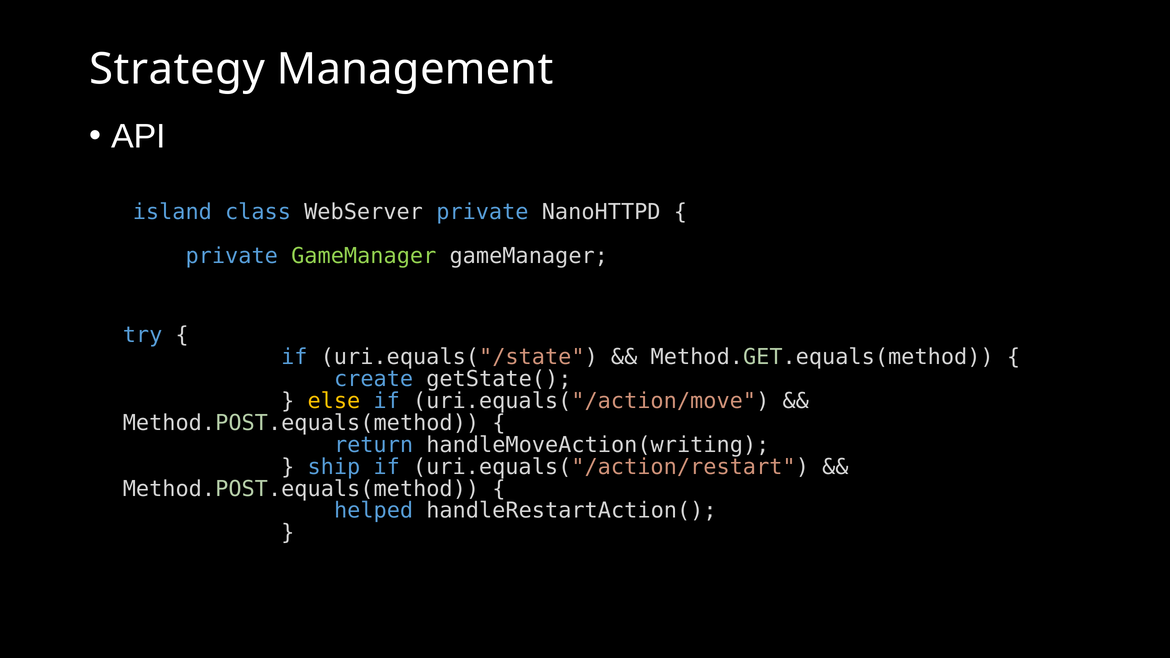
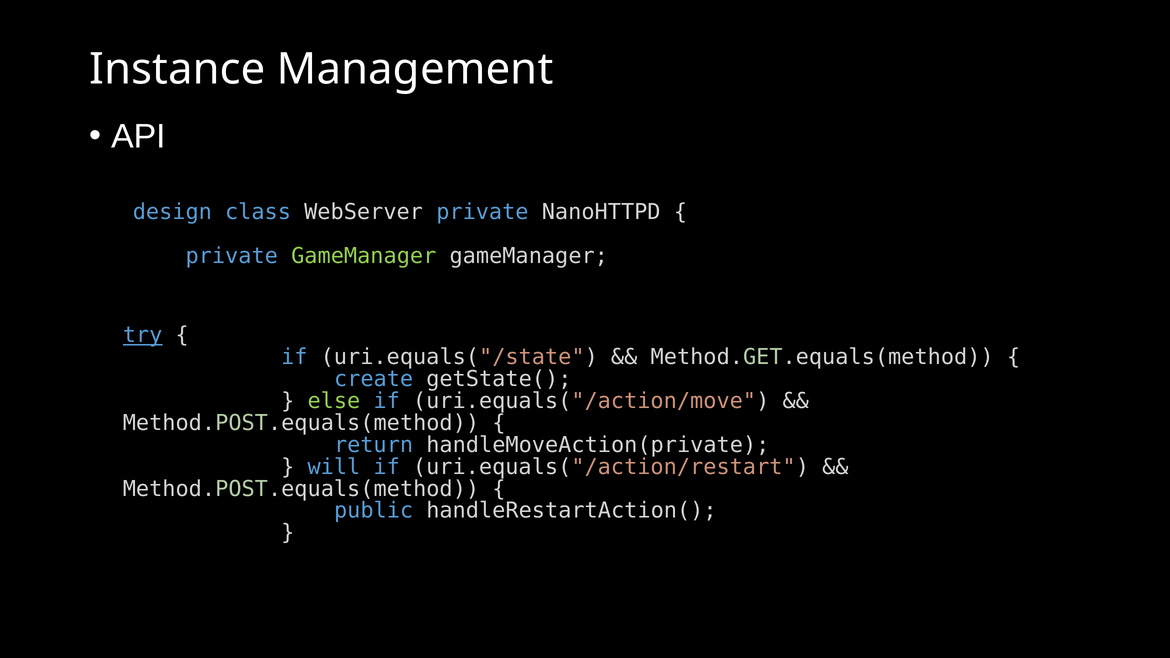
Strategy: Strategy -> Instance
island: island -> design
try underline: none -> present
else colour: yellow -> light green
handleMoveAction(writing: handleMoveAction(writing -> handleMoveAction(private
ship: ship -> will
helped: helped -> public
